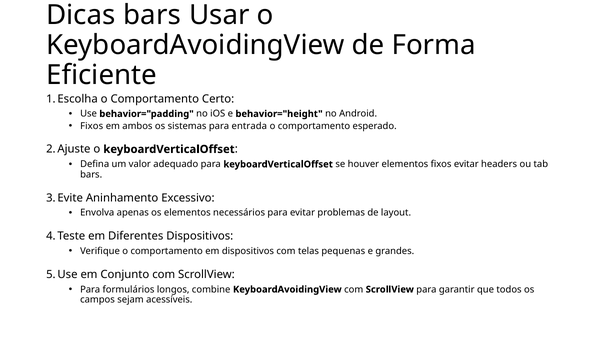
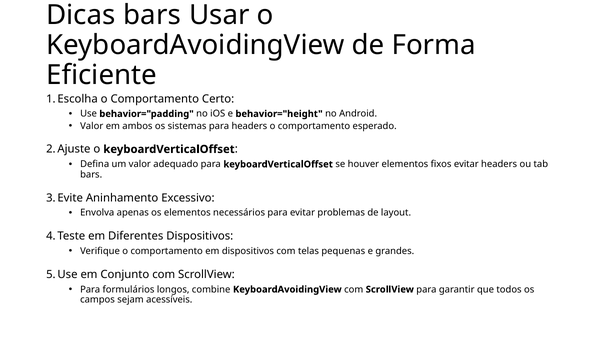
Fixos at (92, 126): Fixos -> Valor
para entrada: entrada -> headers
